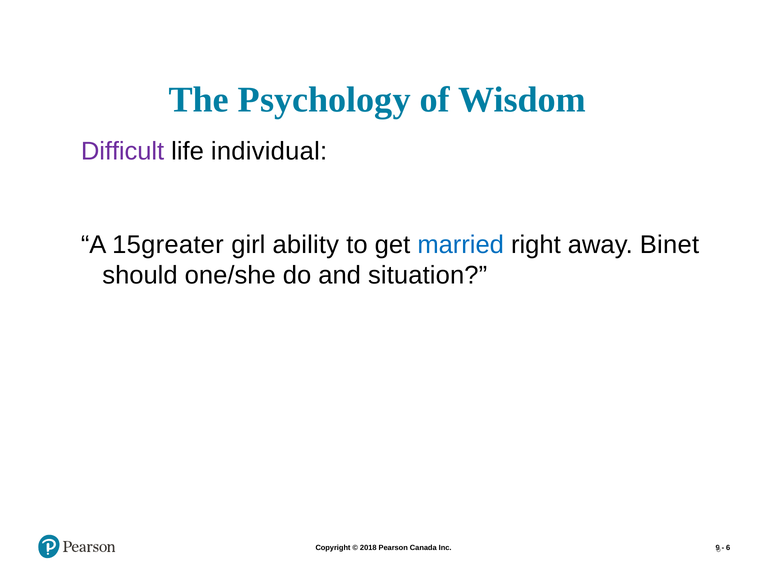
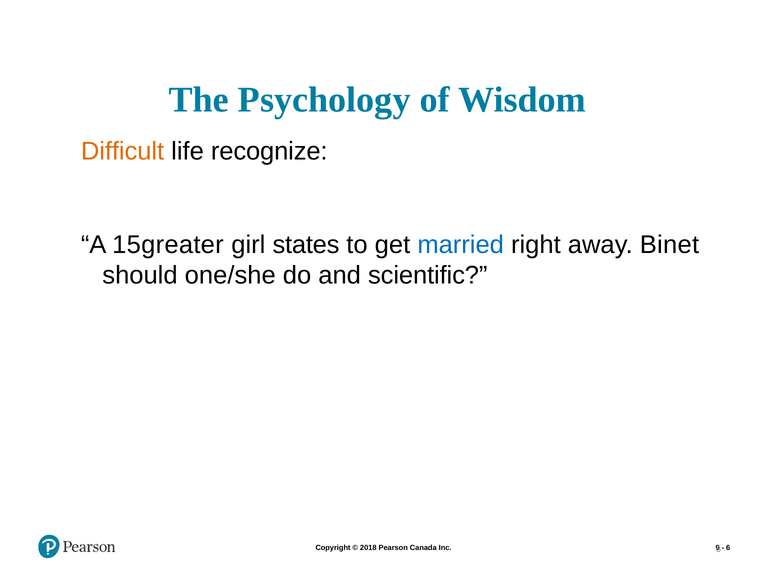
Difficult colour: purple -> orange
individual: individual -> recognize
ability: ability -> states
situation: situation -> scientific
